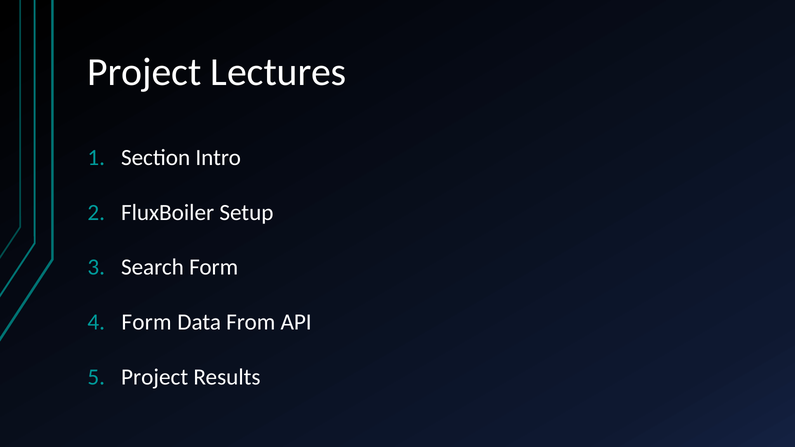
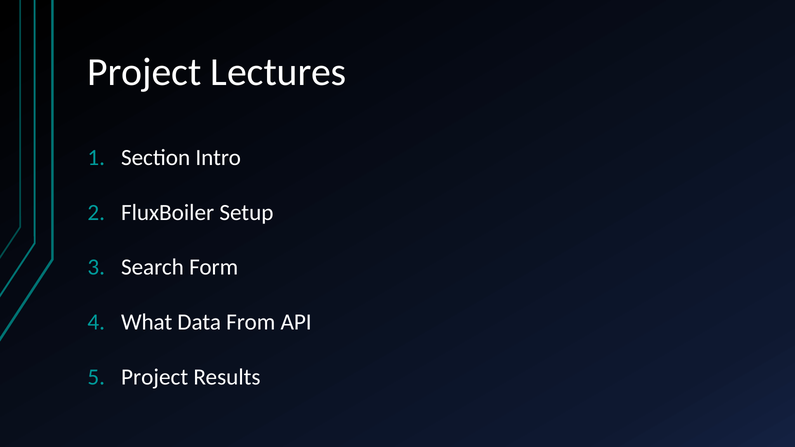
Form at (146, 322): Form -> What
